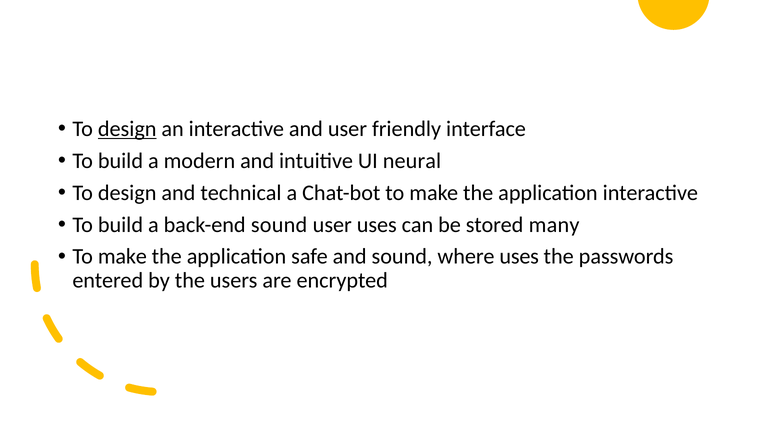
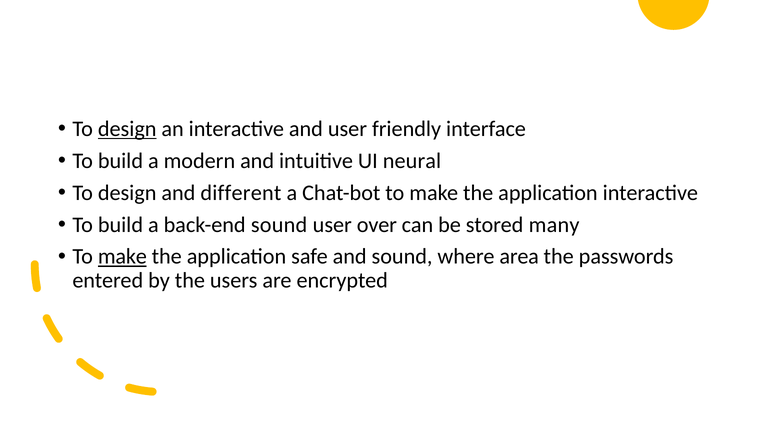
technical: technical -> different
user uses: uses -> over
make at (122, 256) underline: none -> present
where uses: uses -> area
